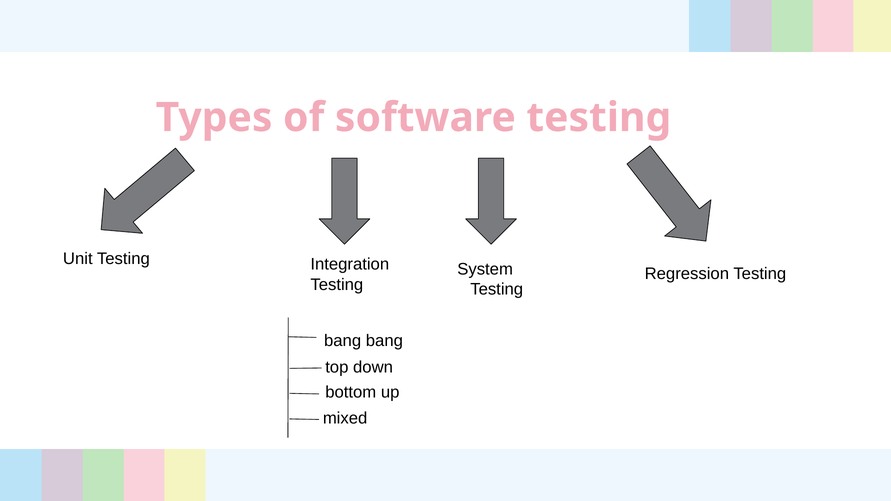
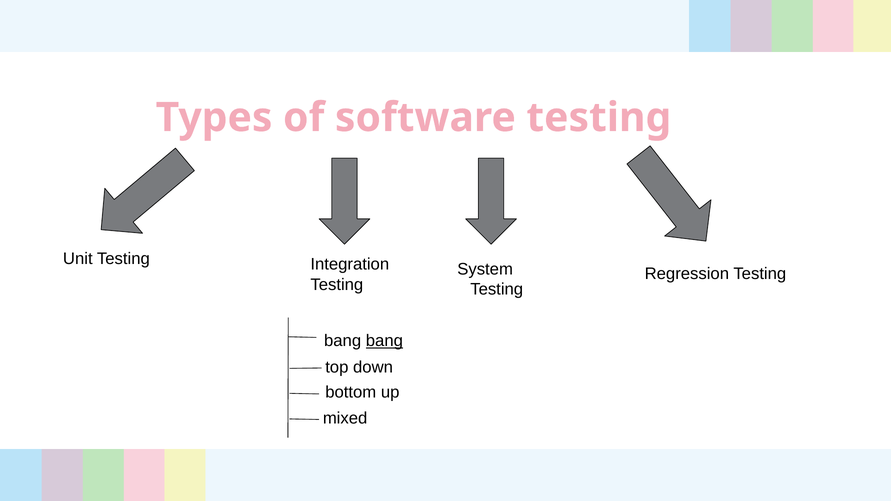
bang at (384, 341) underline: none -> present
